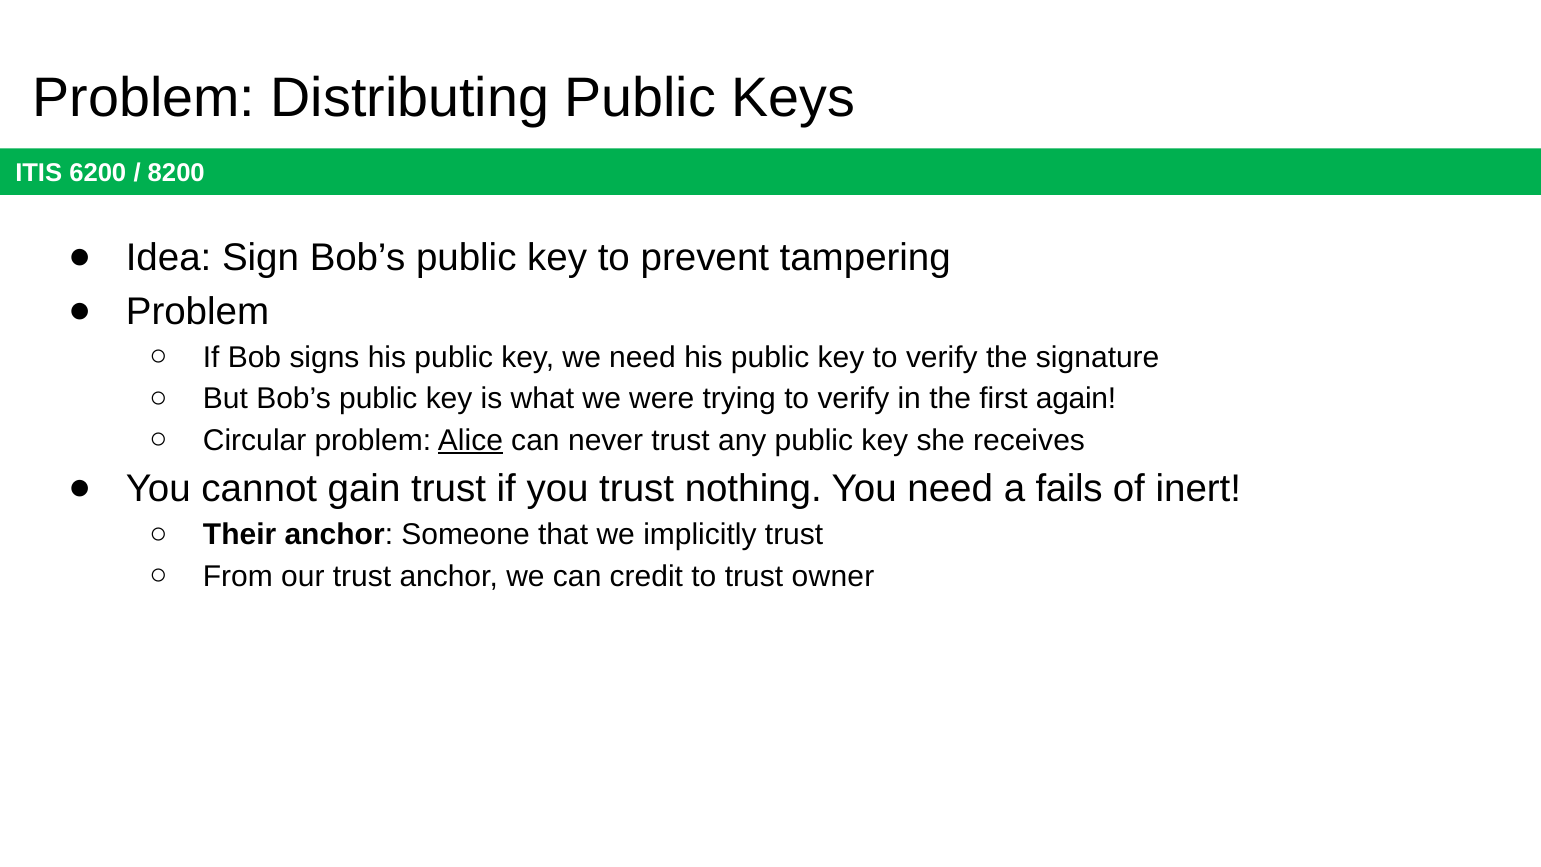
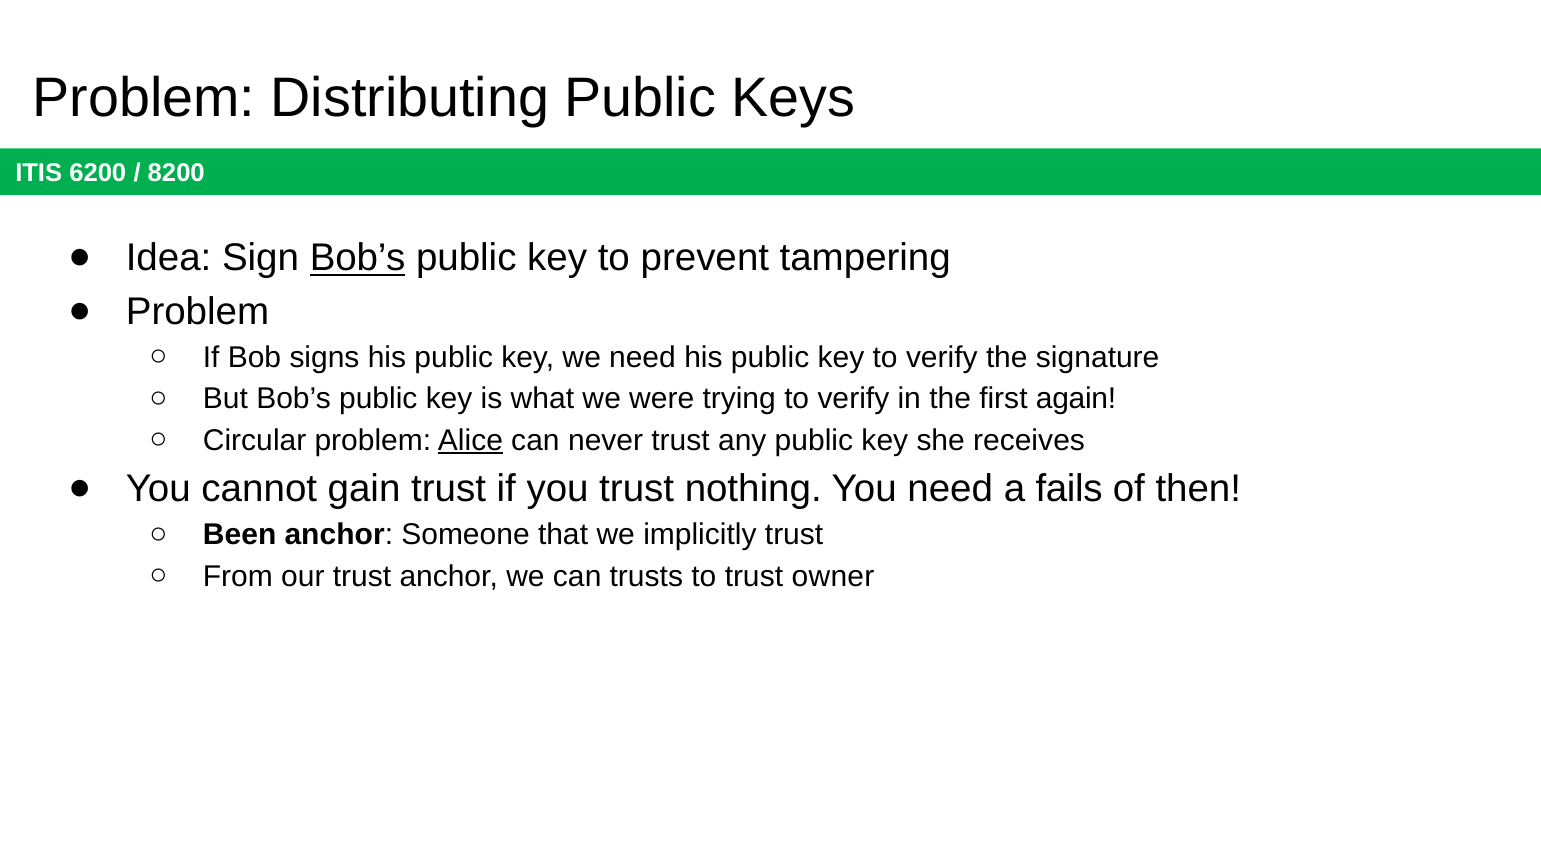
Bob’s at (358, 258) underline: none -> present
inert: inert -> then
Their: Their -> Been
credit: credit -> trusts
